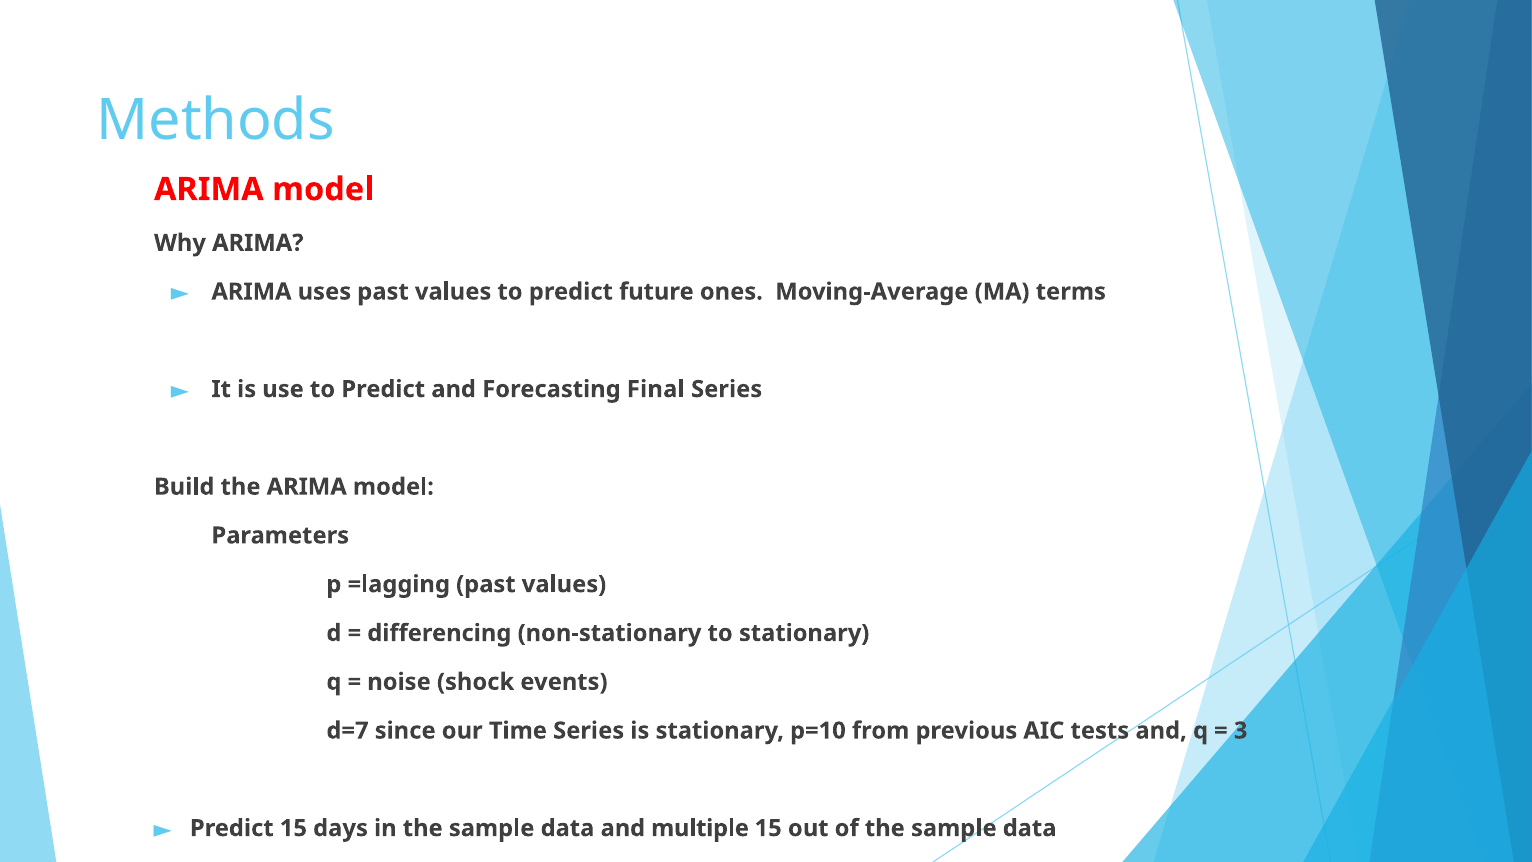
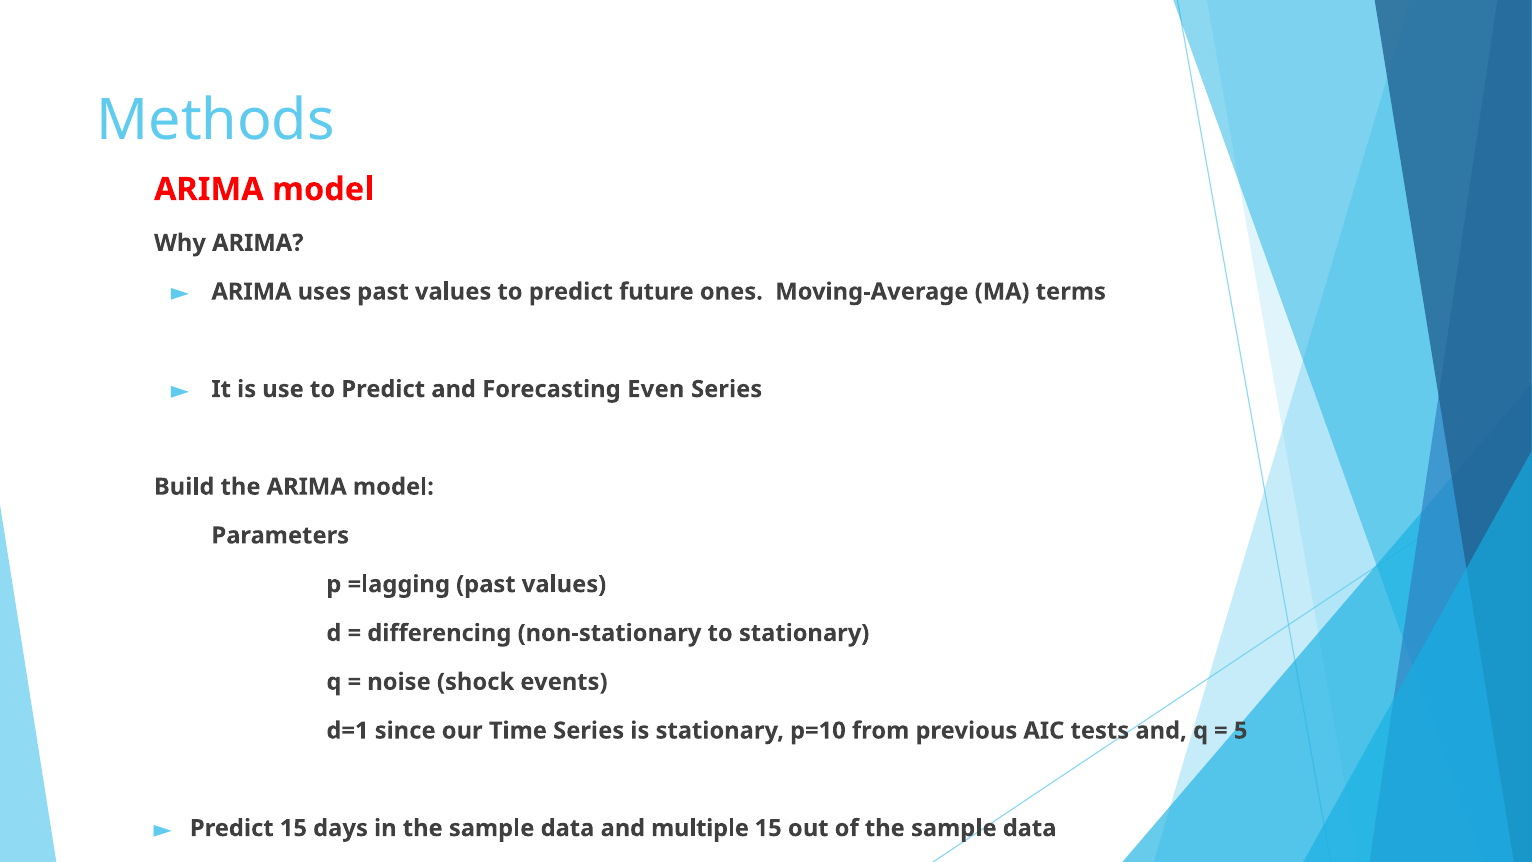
Final: Final -> Even
d=7: d=7 -> d=1
3: 3 -> 5
